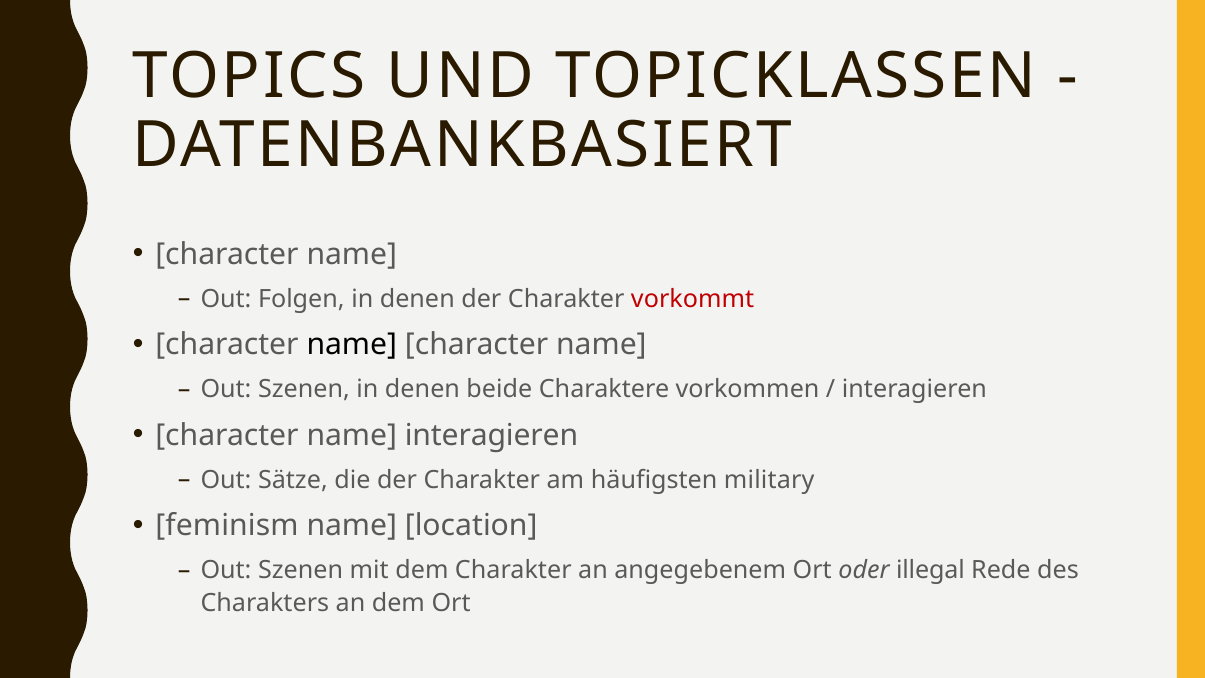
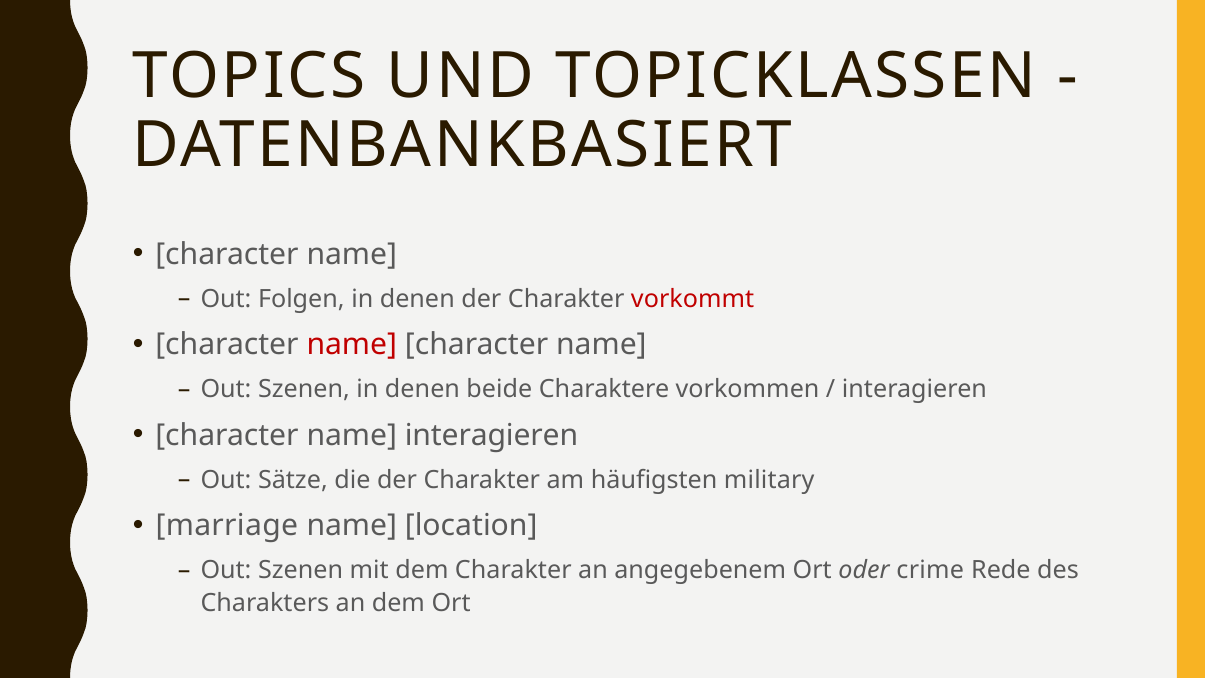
name at (352, 345) colour: black -> red
feminism: feminism -> marriage
illegal: illegal -> crime
